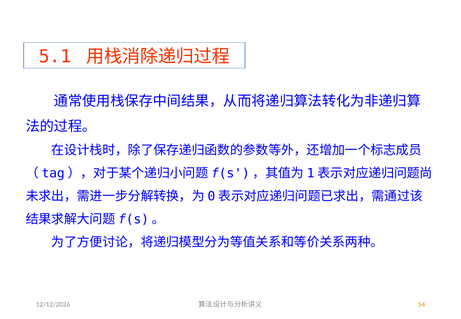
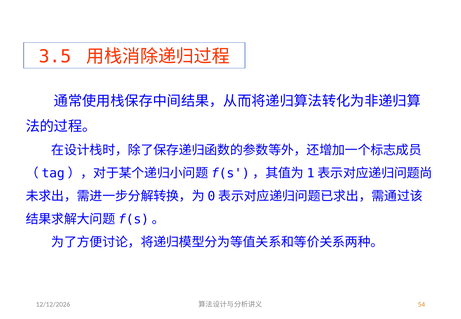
5.1: 5.1 -> 3.5
